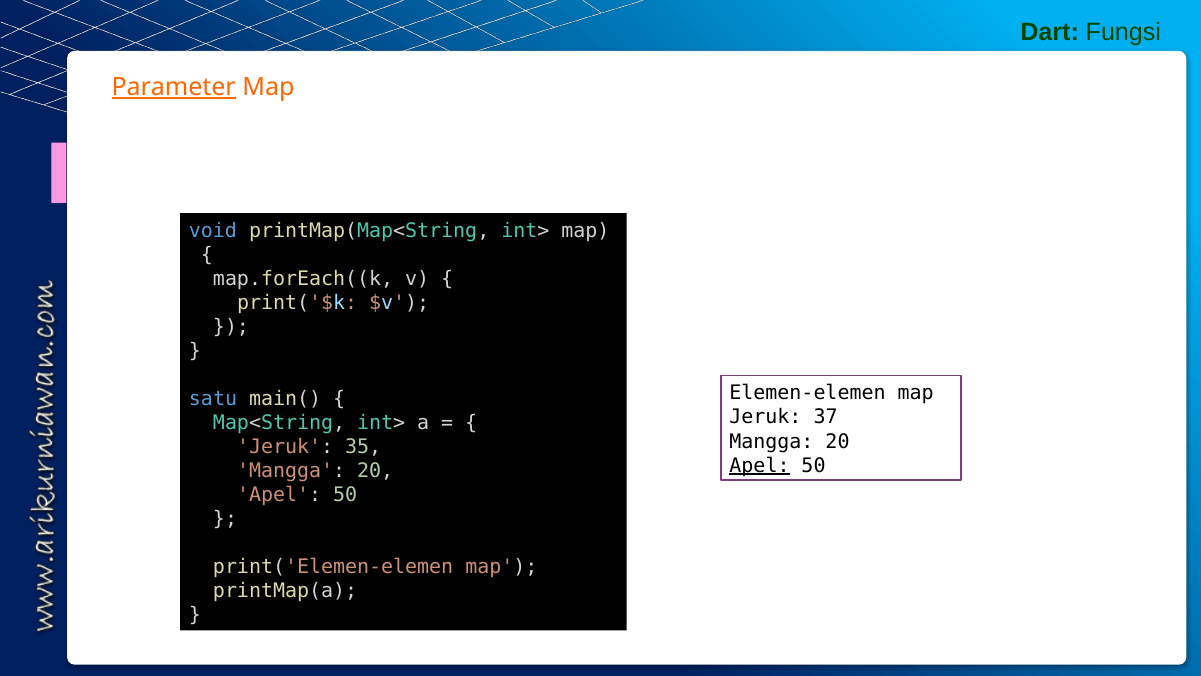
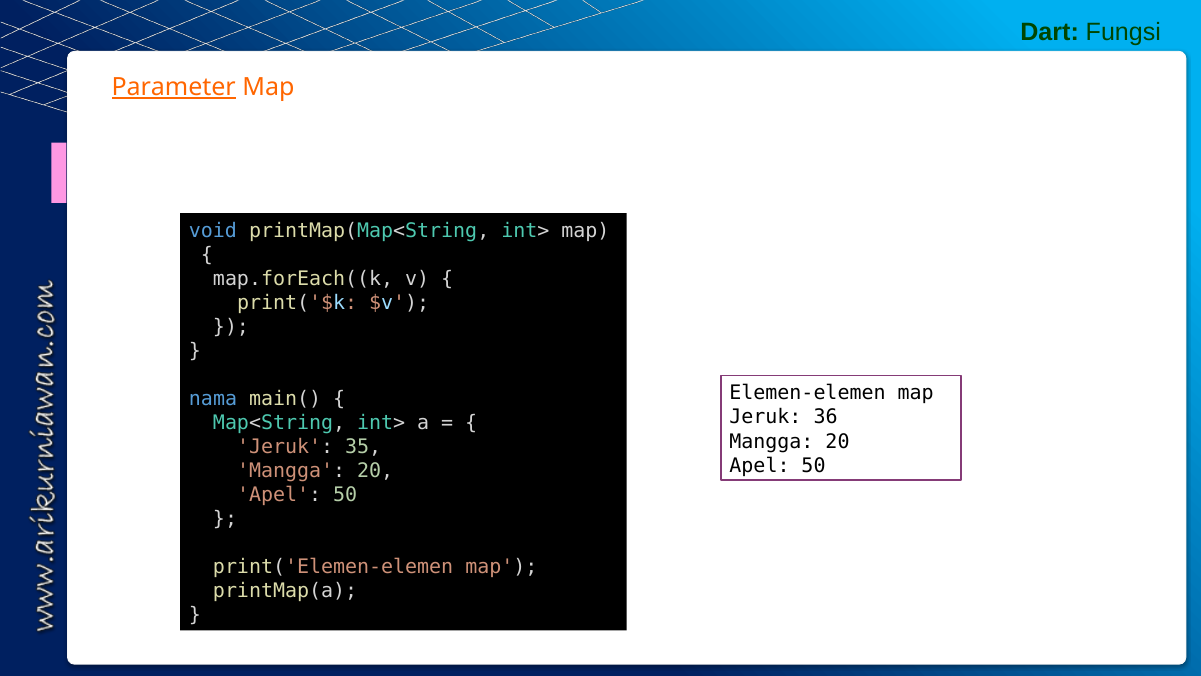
satu: satu -> nama
37: 37 -> 36
Apel at (760, 465) underline: present -> none
